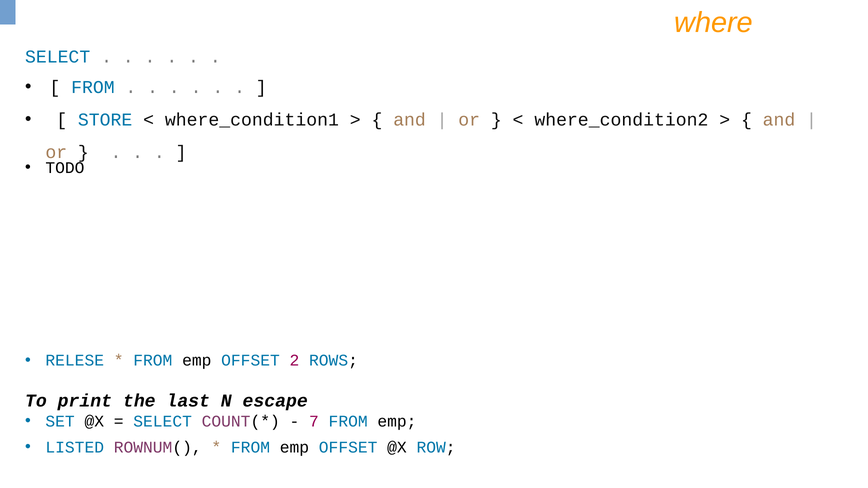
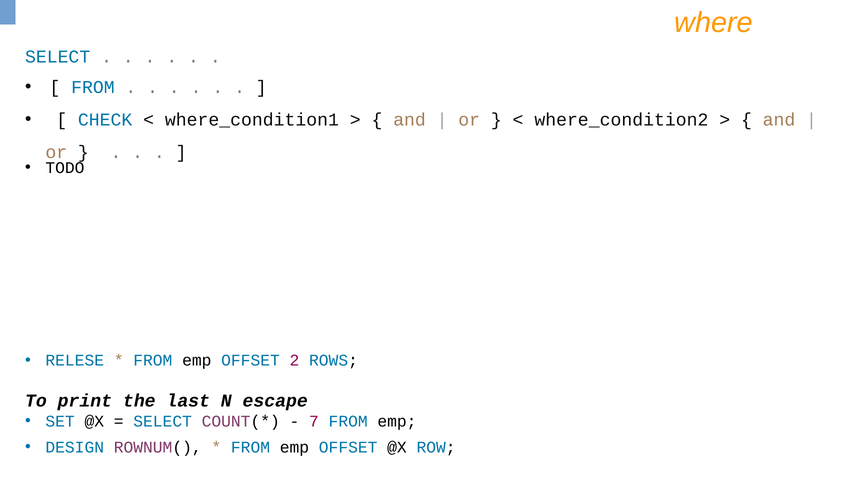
STORE: STORE -> CHECK
LISTED: LISTED -> DESIGN
